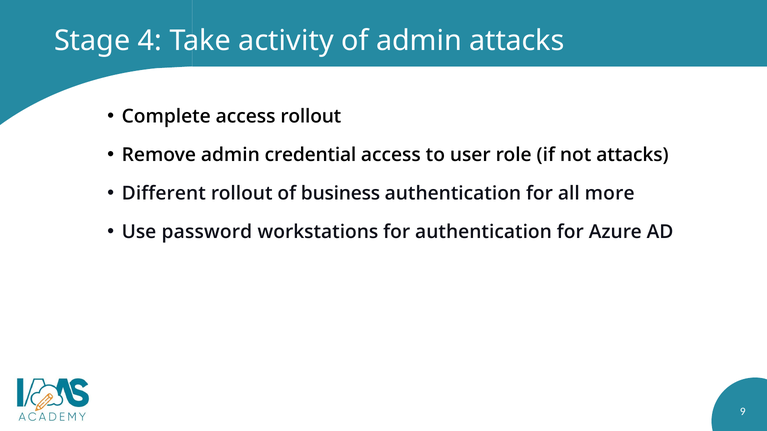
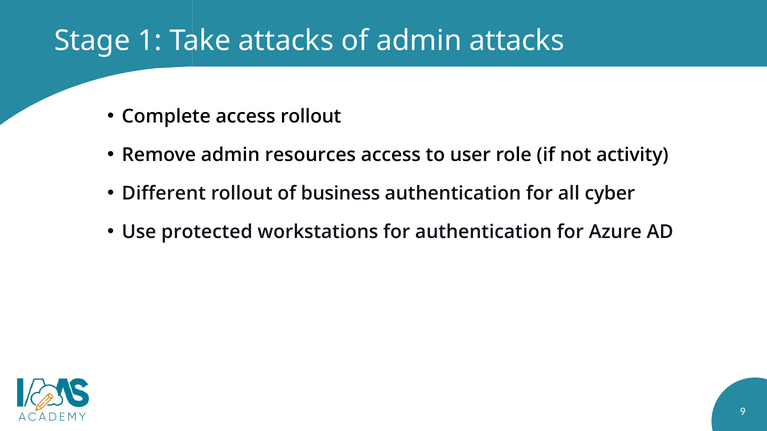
4: 4 -> 1
Take activity: activity -> attacks
credential: credential -> resources
not attacks: attacks -> activity
more: more -> cyber
password: password -> protected
